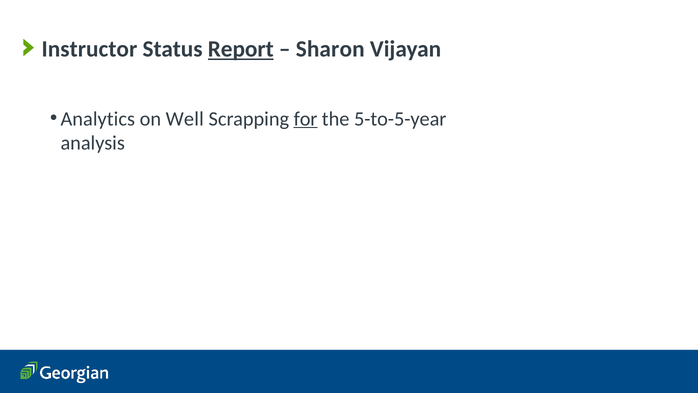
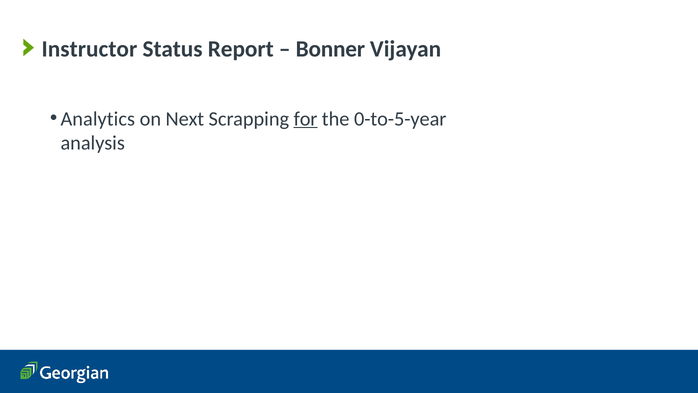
Report underline: present -> none
Sharon: Sharon -> Bonner
Well: Well -> Next
5-to-5-year: 5-to-5-year -> 0-to-5-year
